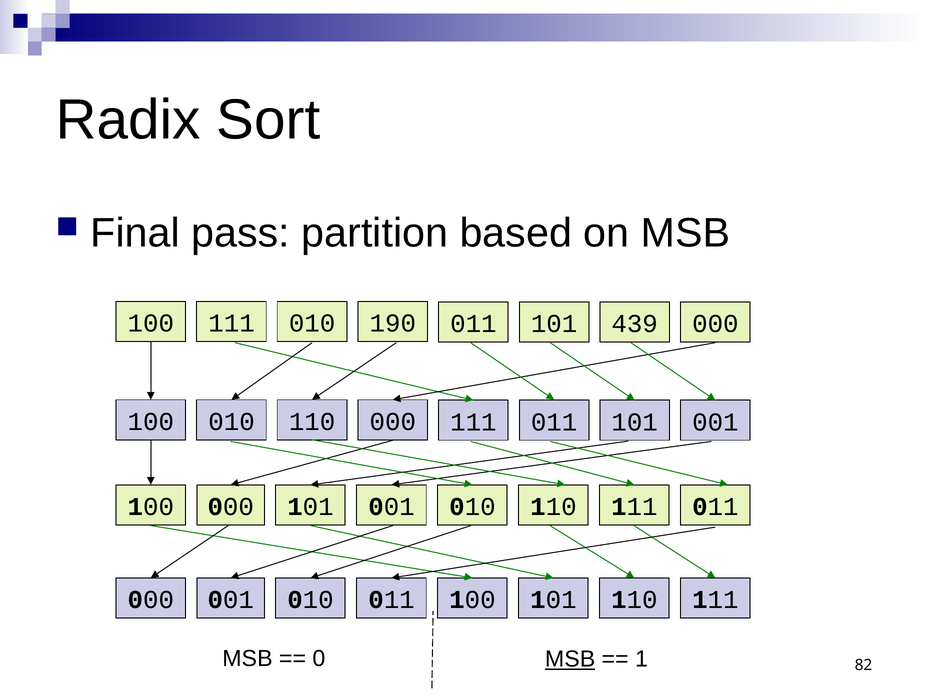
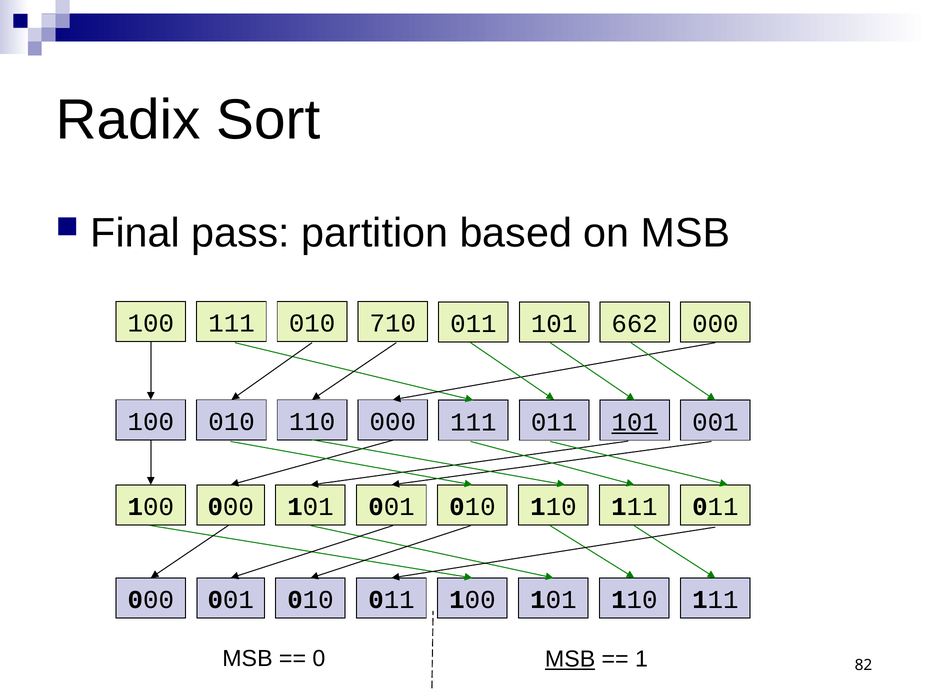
190: 190 -> 710
439: 439 -> 662
101 at (635, 422) underline: none -> present
